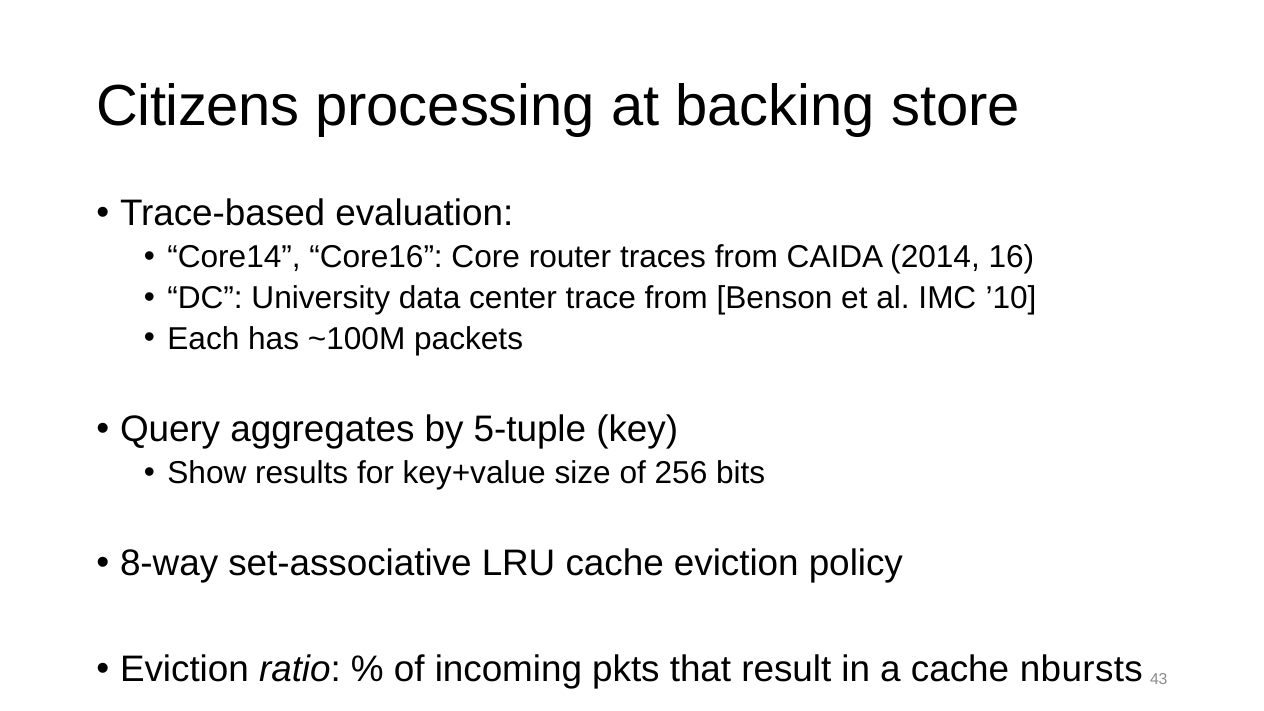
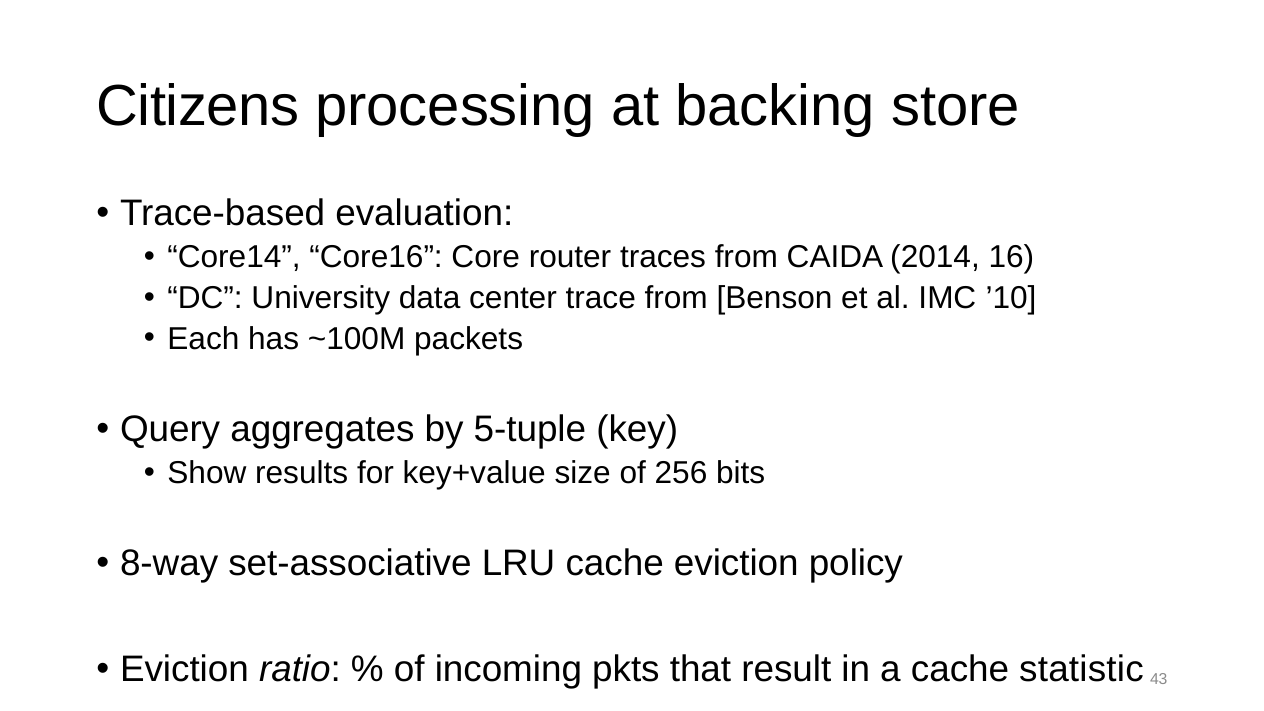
nbursts: nbursts -> statistic
